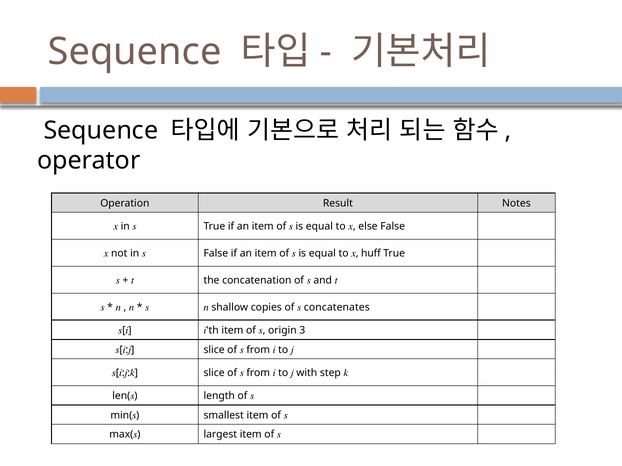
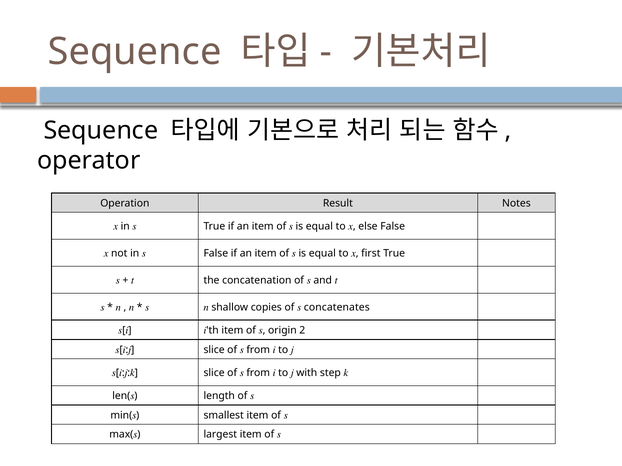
huff: huff -> first
3: 3 -> 2
